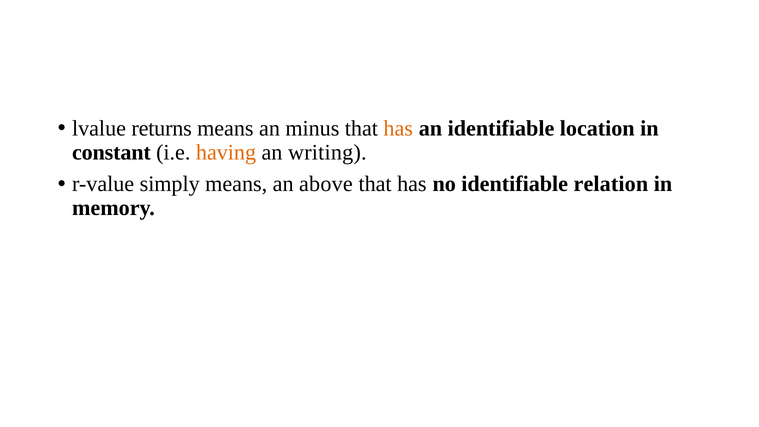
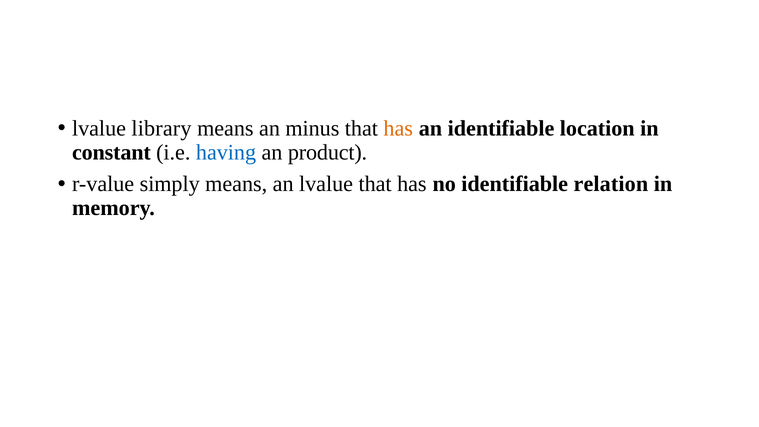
returns: returns -> library
having colour: orange -> blue
writing: writing -> product
an above: above -> lvalue
